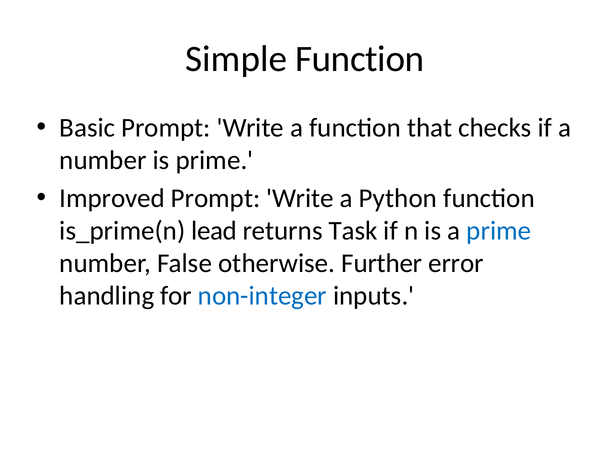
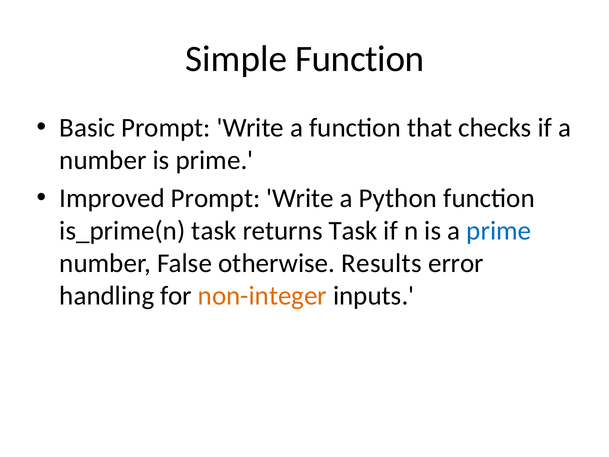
is_prime(n lead: lead -> task
Further: Further -> Results
non-integer colour: blue -> orange
